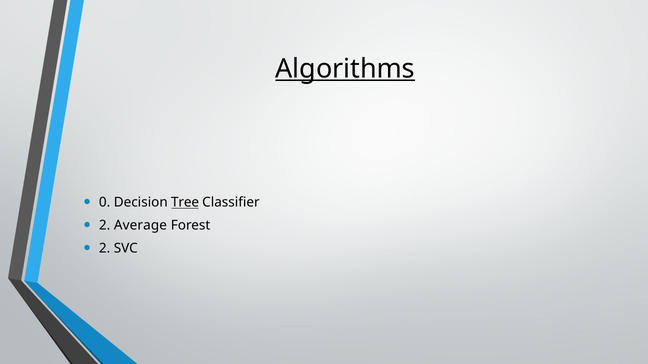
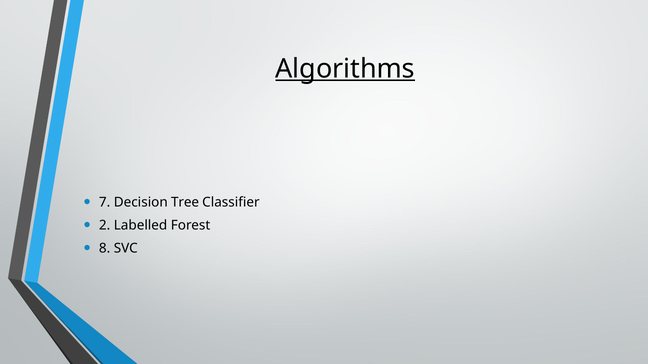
0: 0 -> 7
Tree underline: present -> none
Average: Average -> Labelled
2 at (105, 249): 2 -> 8
